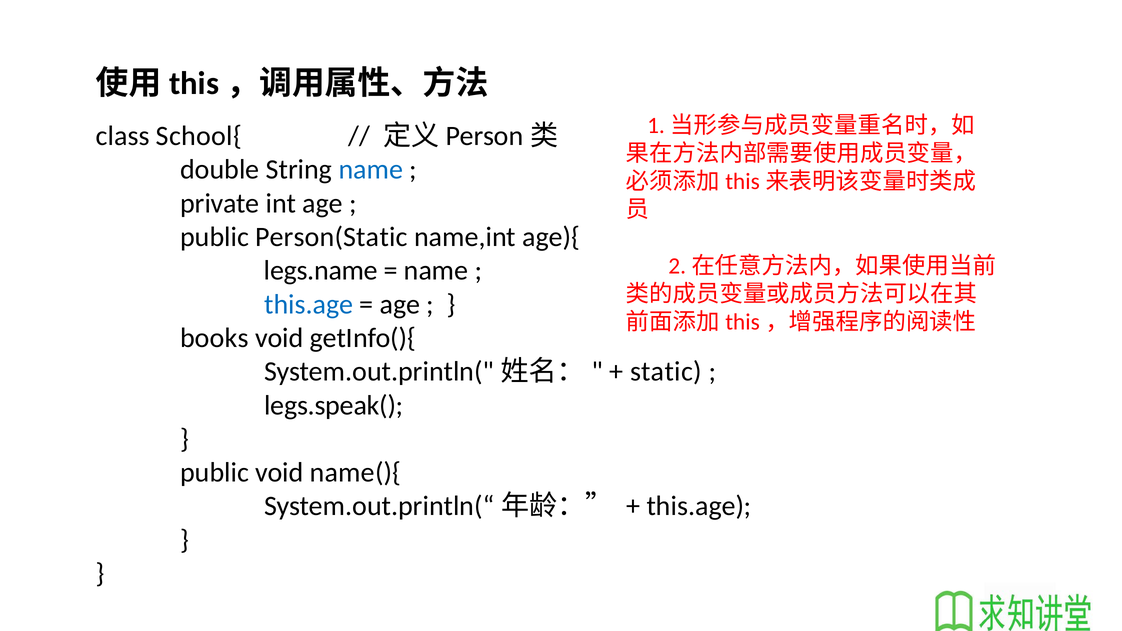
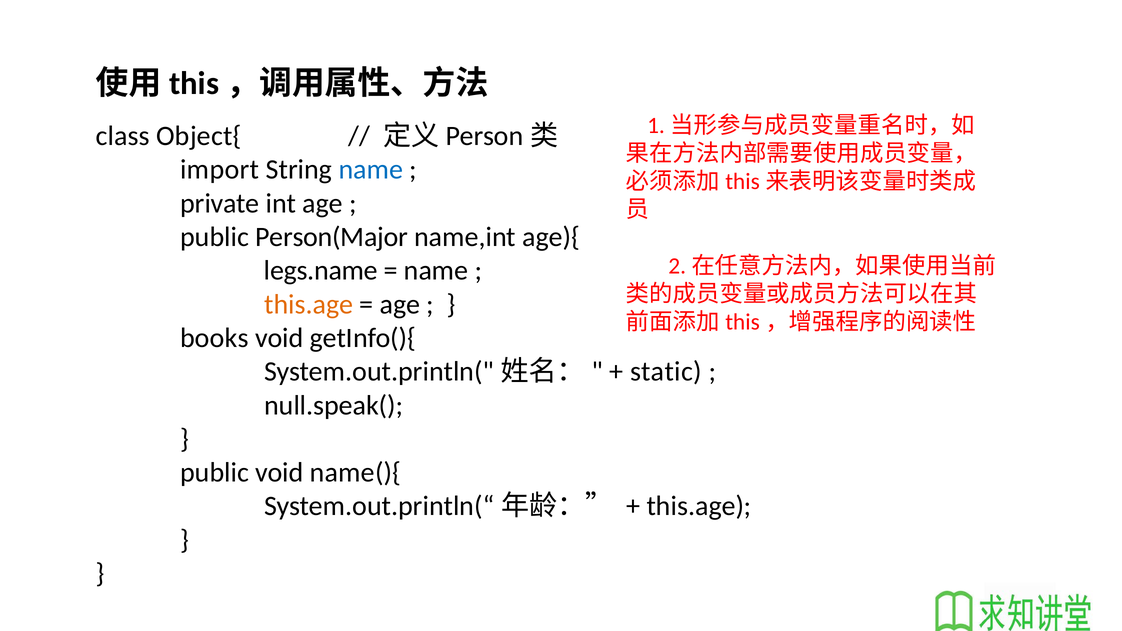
School{: School{ -> Object{
double: double -> import
Person(Static: Person(Static -> Person(Major
this.age at (309, 304) colour: blue -> orange
legs.speak(: legs.speak( -> null.speak(
